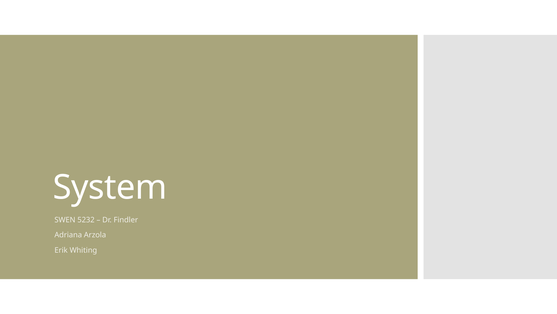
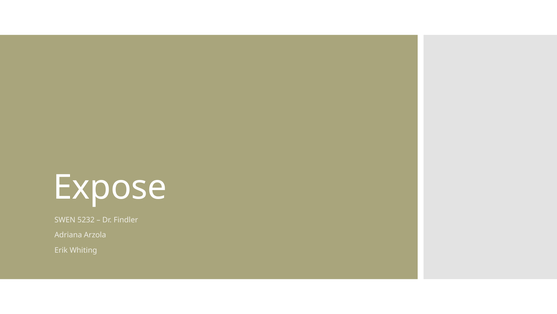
System: System -> Expose
